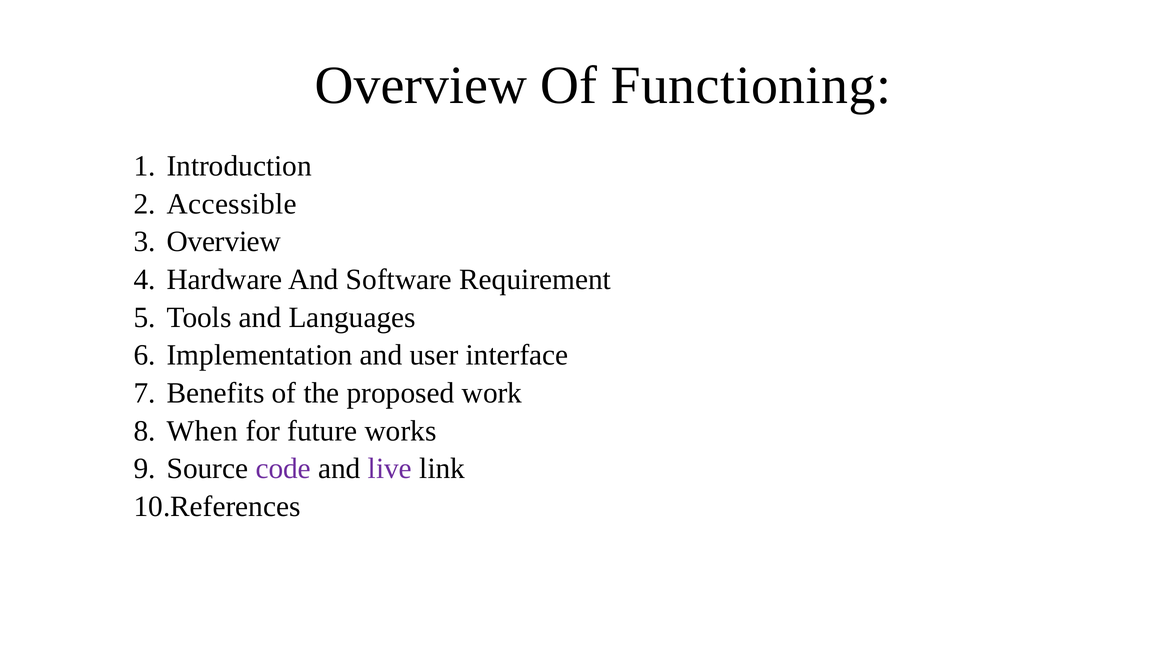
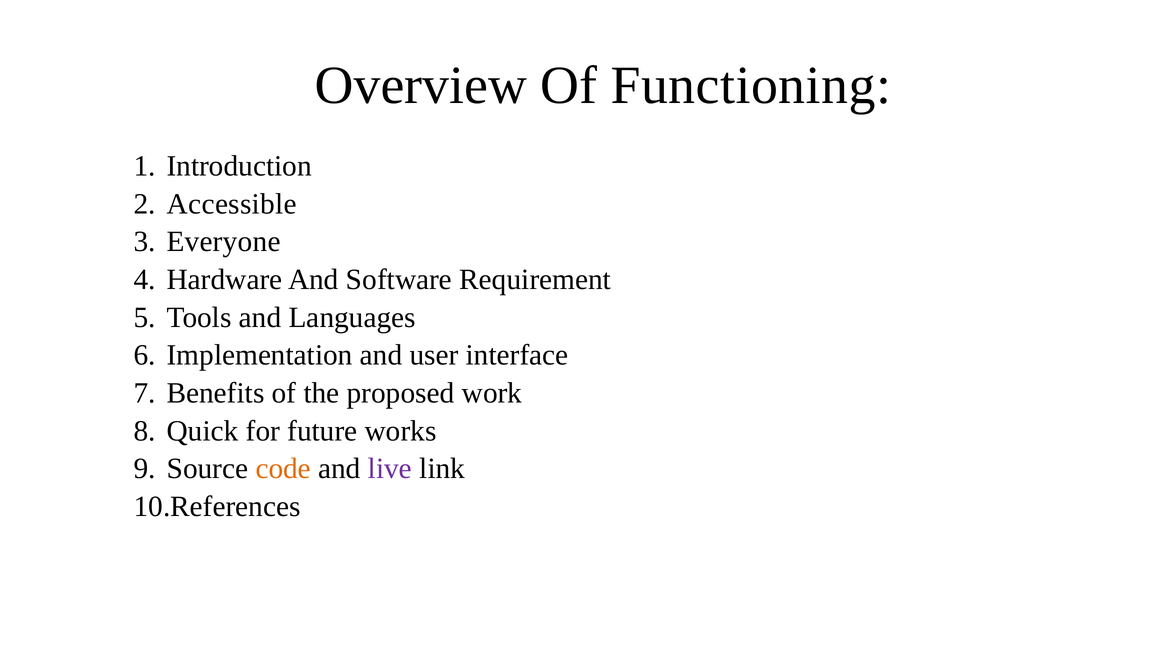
Overview at (224, 242): Overview -> Everyone
When: When -> Quick
code colour: purple -> orange
